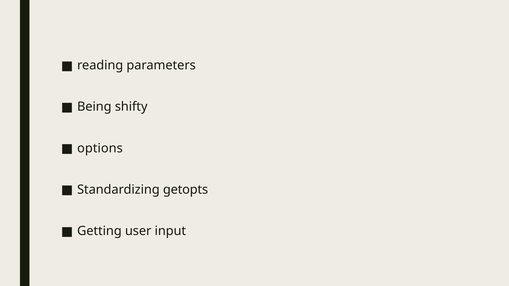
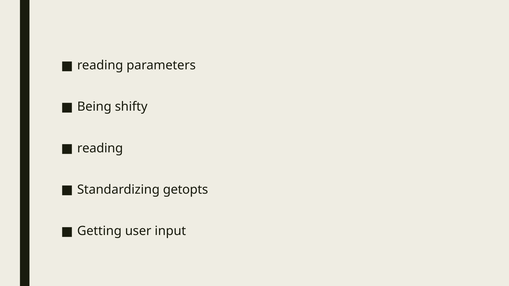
options at (100, 148): options -> reading
